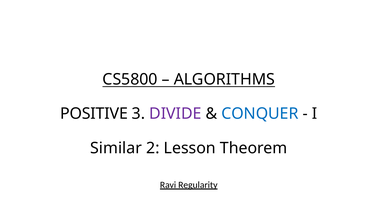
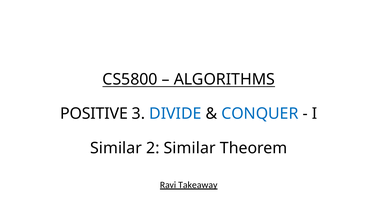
DIVIDE colour: purple -> blue
2 Lesson: Lesson -> Similar
Regularity: Regularity -> Takeaway
